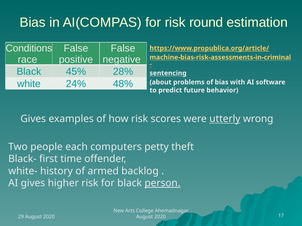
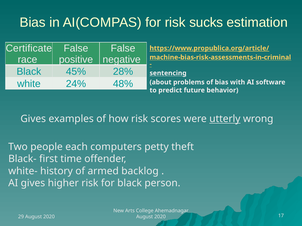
round: round -> sucks
Conditions: Conditions -> Certificate
person underline: present -> none
